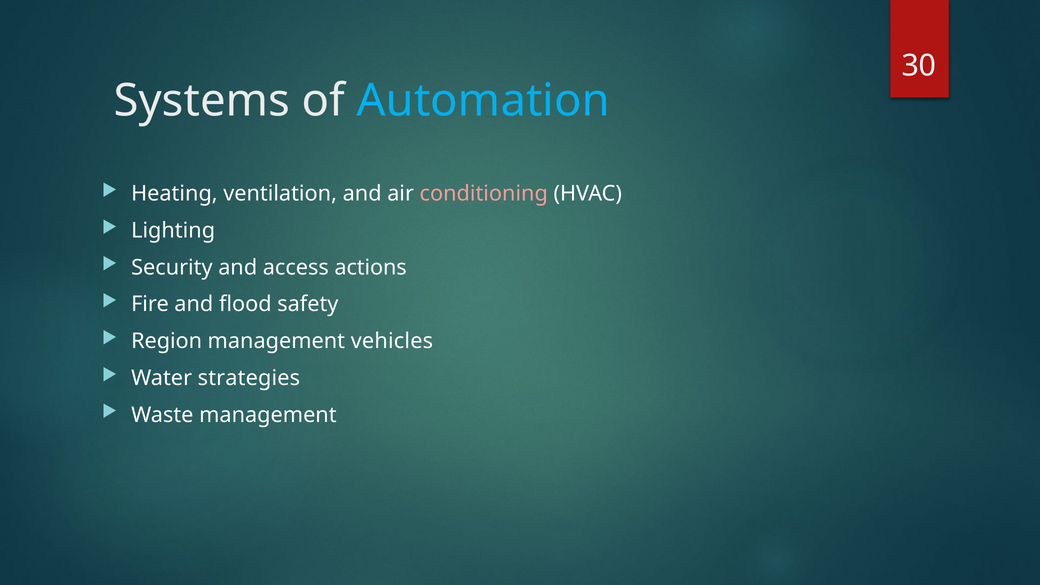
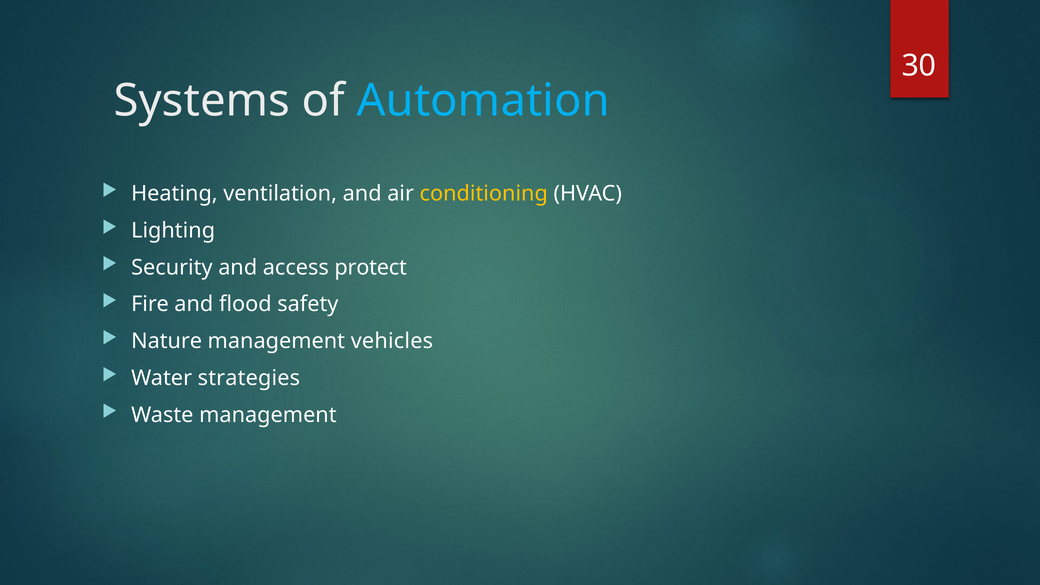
conditioning colour: pink -> yellow
actions: actions -> protect
Region: Region -> Nature
